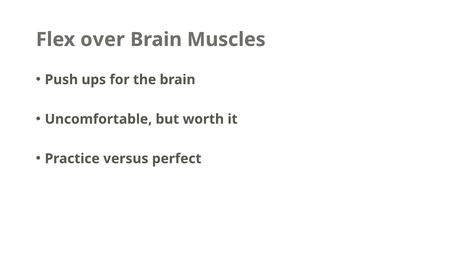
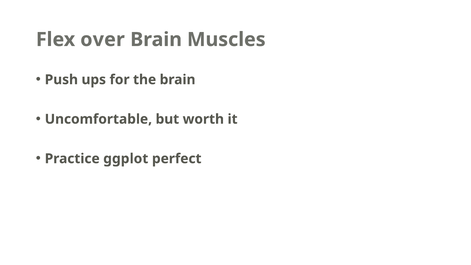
versus: versus -> ggplot
